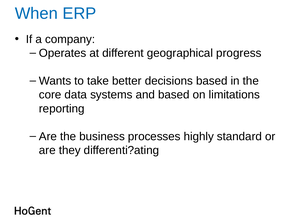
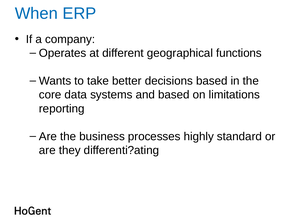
progress: progress -> functions
